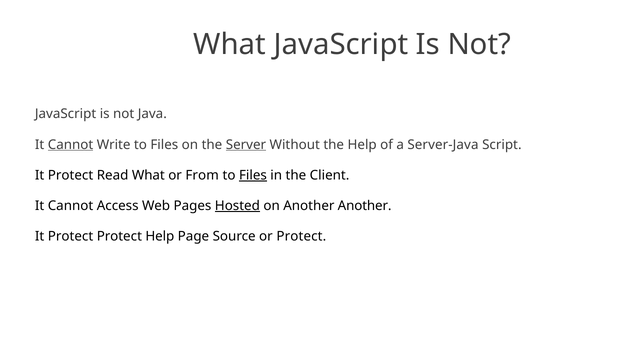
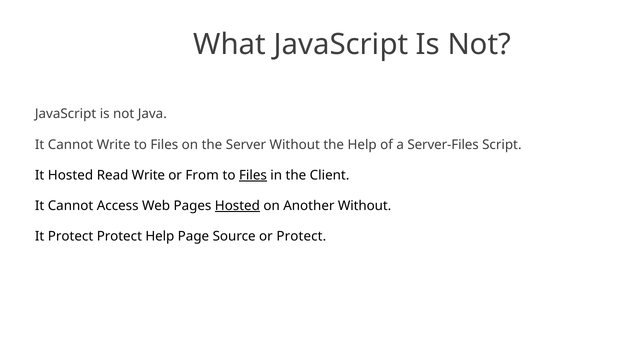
Cannot at (71, 145) underline: present -> none
Server underline: present -> none
Server-Java: Server-Java -> Server-Files
Protect at (71, 175): Protect -> Hosted
Read What: What -> Write
Another Another: Another -> Without
